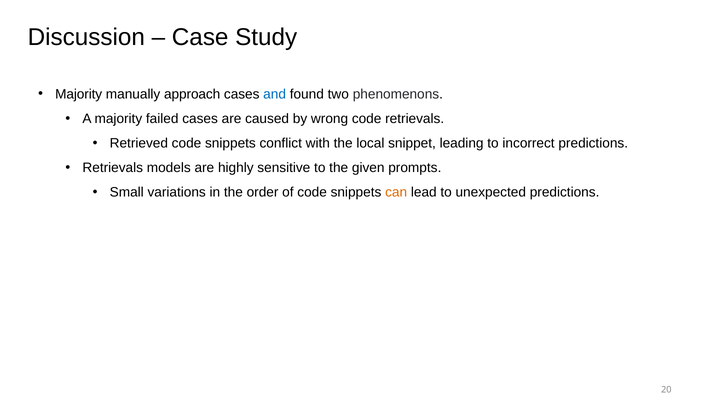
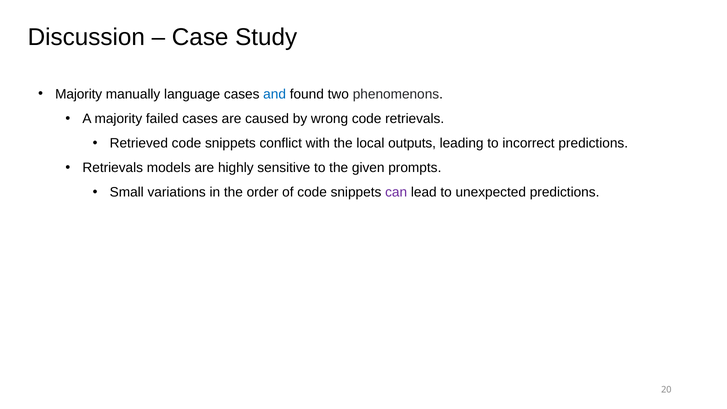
approach: approach -> language
snippet: snippet -> outputs
can colour: orange -> purple
